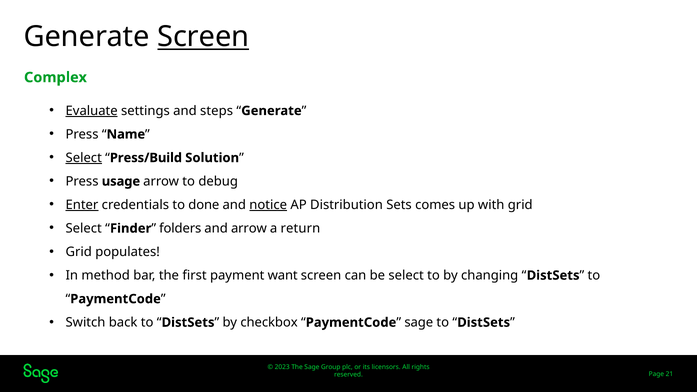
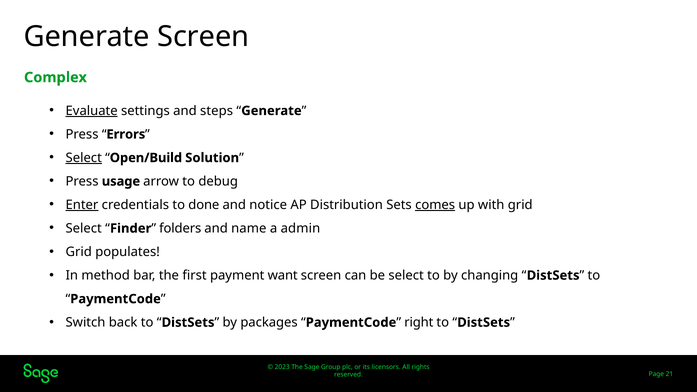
Screen at (203, 37) underline: present -> none
Name: Name -> Errors
Press/Build: Press/Build -> Open/Build
notice underline: present -> none
comes underline: none -> present
and arrow: arrow -> name
return: return -> admin
checkbox: checkbox -> packages
sage at (419, 323): sage -> right
